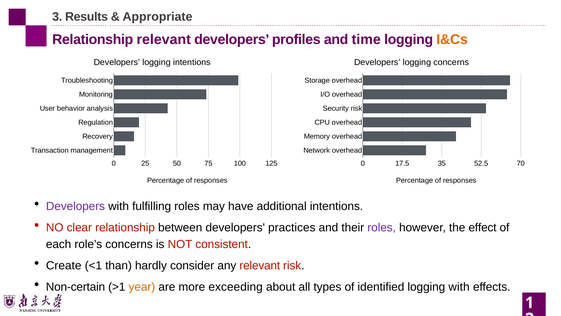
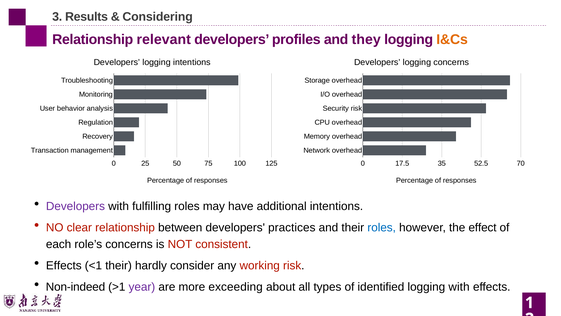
Appropriate: Appropriate -> Considering
time: time -> they
roles at (382, 227) colour: purple -> blue
Create at (64, 265): Create -> Effects
<1 than: than -> their
any relevant: relevant -> working
Non-certain: Non-certain -> Non-indeed
year colour: orange -> purple
